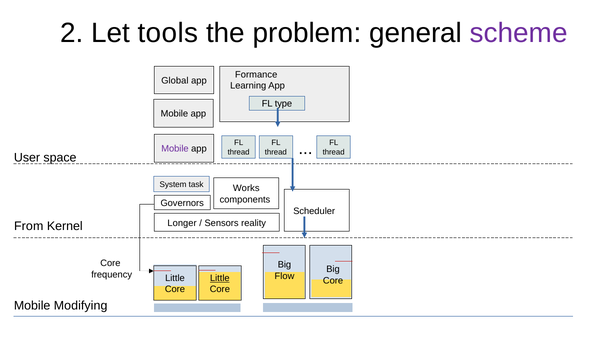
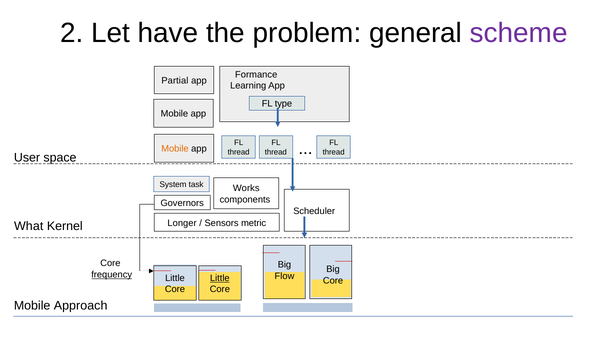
tools: tools -> have
Global: Global -> Partial
Mobile at (175, 149) colour: purple -> orange
reality: reality -> metric
From: From -> What
frequency underline: none -> present
Modifying: Modifying -> Approach
